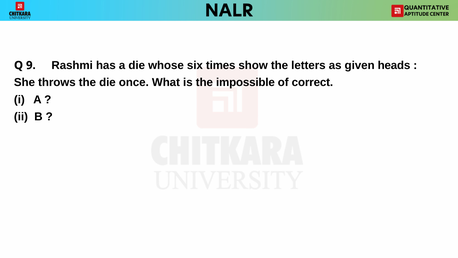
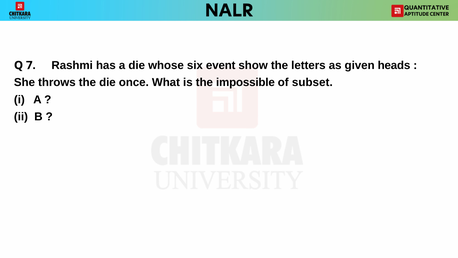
9: 9 -> 7
times: times -> event
correct: correct -> subset
